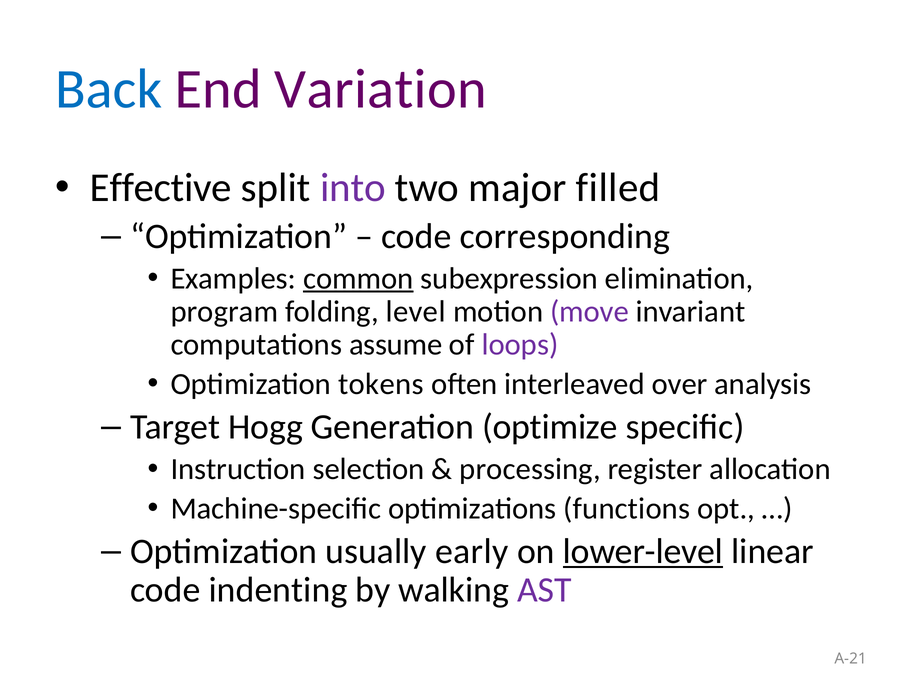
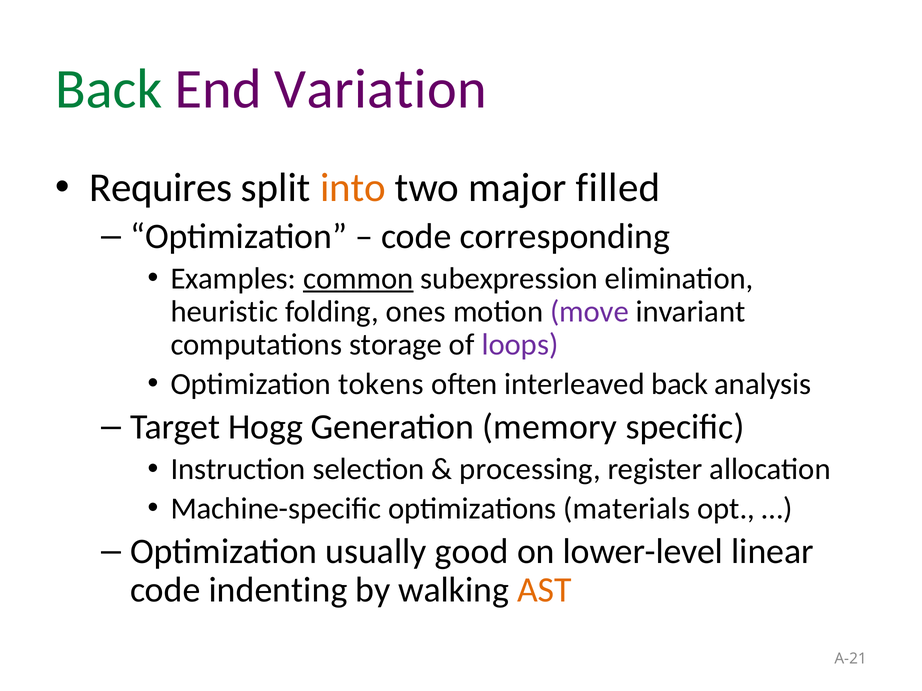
Back at (109, 89) colour: blue -> green
Effective: Effective -> Requires
into colour: purple -> orange
program: program -> heuristic
level: level -> ones
assume: assume -> storage
interleaved over: over -> back
optimize: optimize -> memory
functions: functions -> materials
early: early -> good
lower-level underline: present -> none
AST colour: purple -> orange
